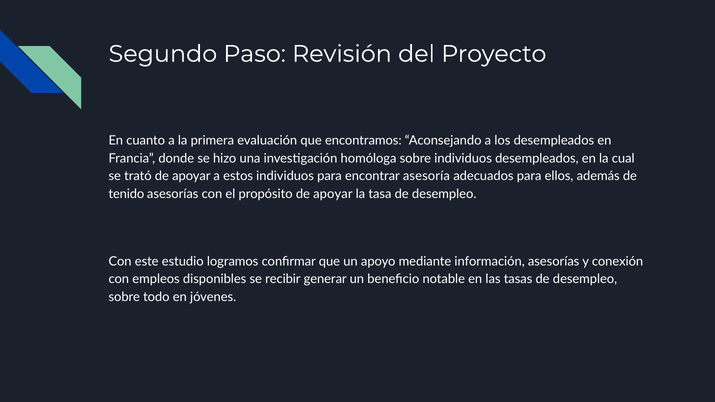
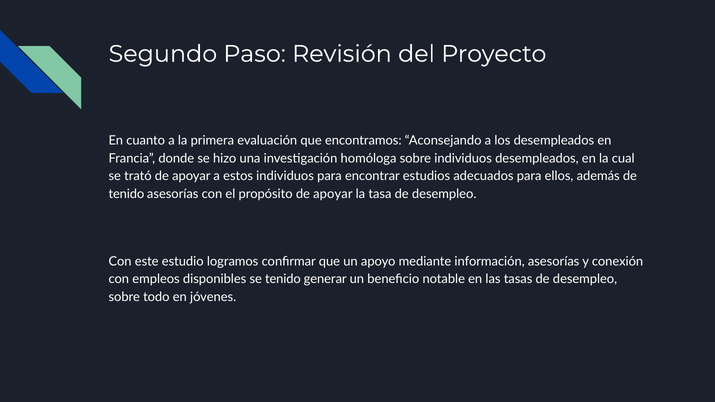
asesoría: asesoría -> estudios
se recibir: recibir -> tenido
